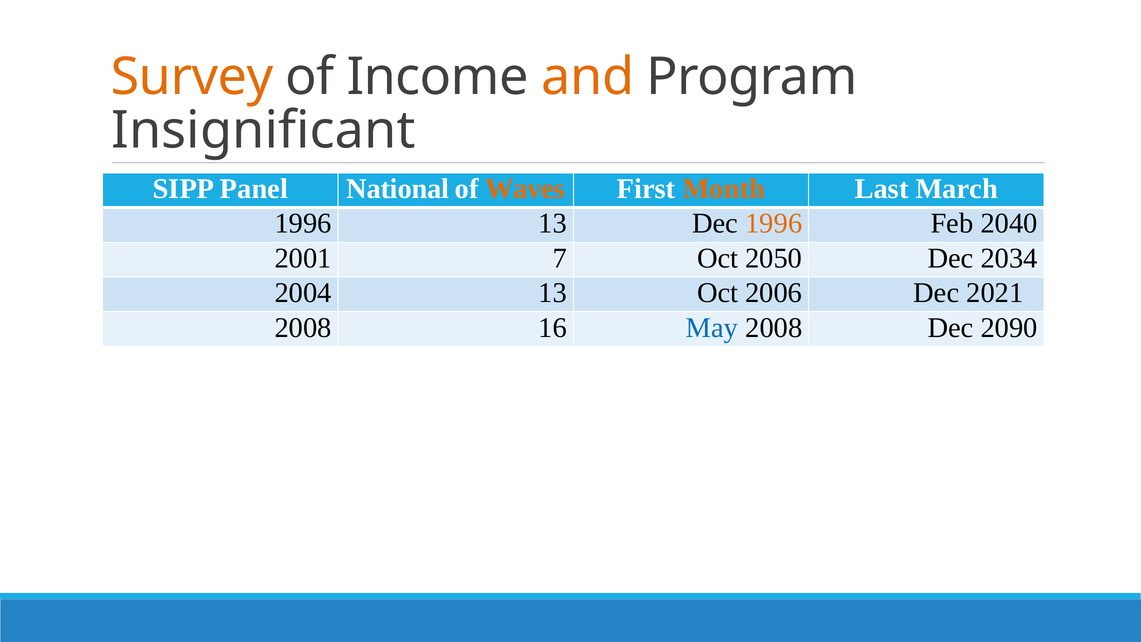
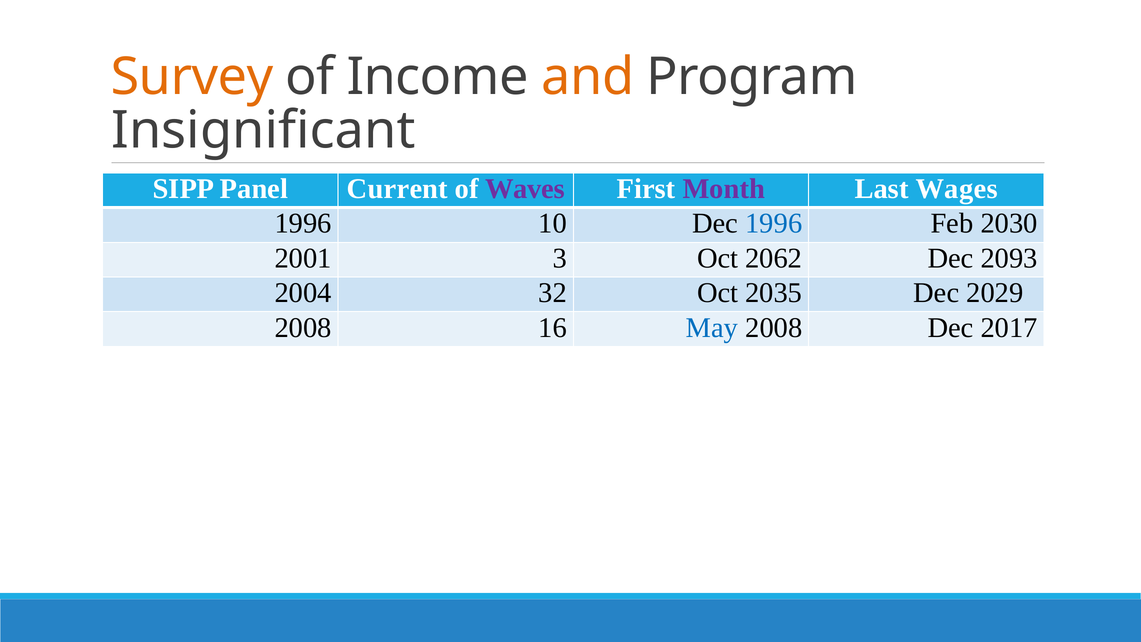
National: National -> Current
Waves colour: orange -> purple
Month colour: orange -> purple
March: March -> Wages
1996 13: 13 -> 10
1996 at (774, 223) colour: orange -> blue
2040: 2040 -> 2030
7: 7 -> 3
2050: 2050 -> 2062
2034: 2034 -> 2093
2004 13: 13 -> 32
2006: 2006 -> 2035
2021: 2021 -> 2029
2090: 2090 -> 2017
